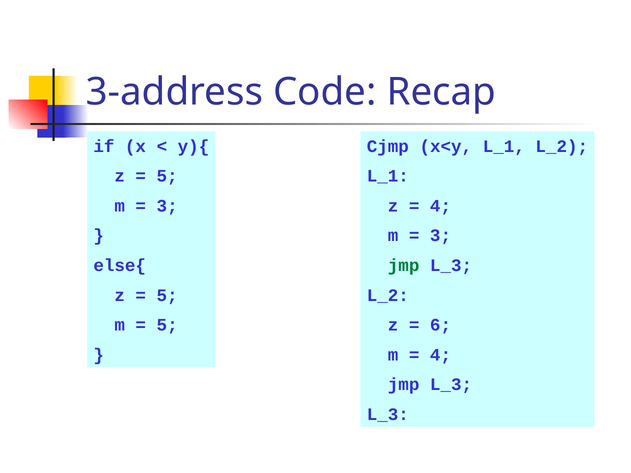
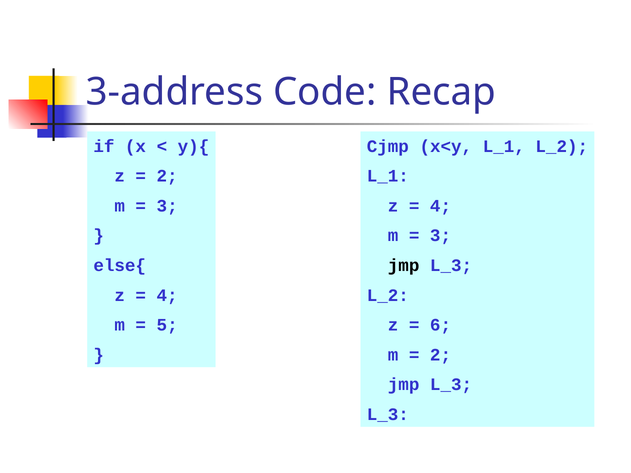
5 at (167, 176): 5 -> 2
jmp at (404, 266) colour: green -> black
5 at (167, 295): 5 -> 4
4 at (440, 355): 4 -> 2
